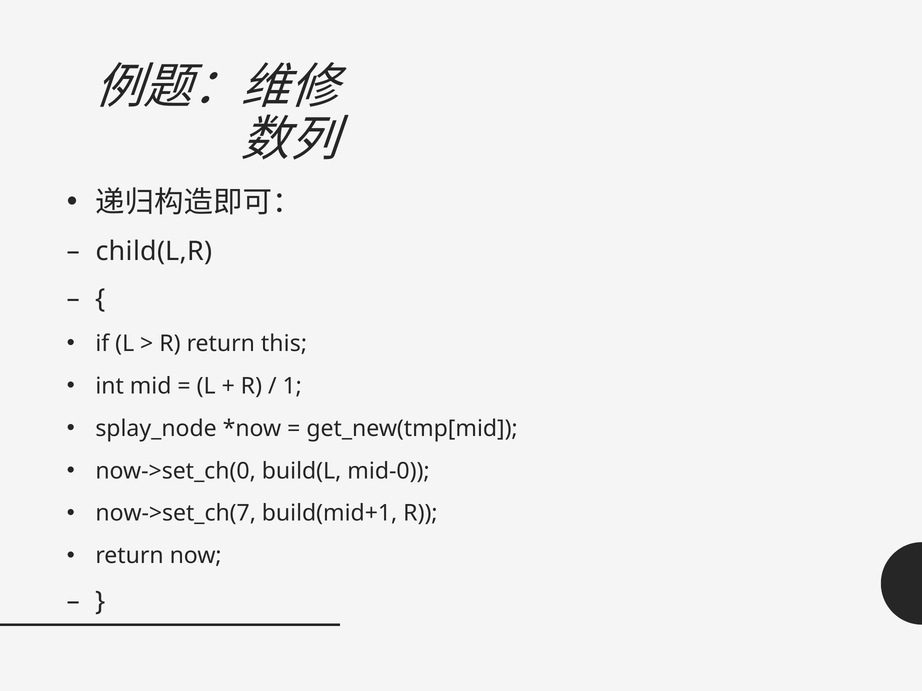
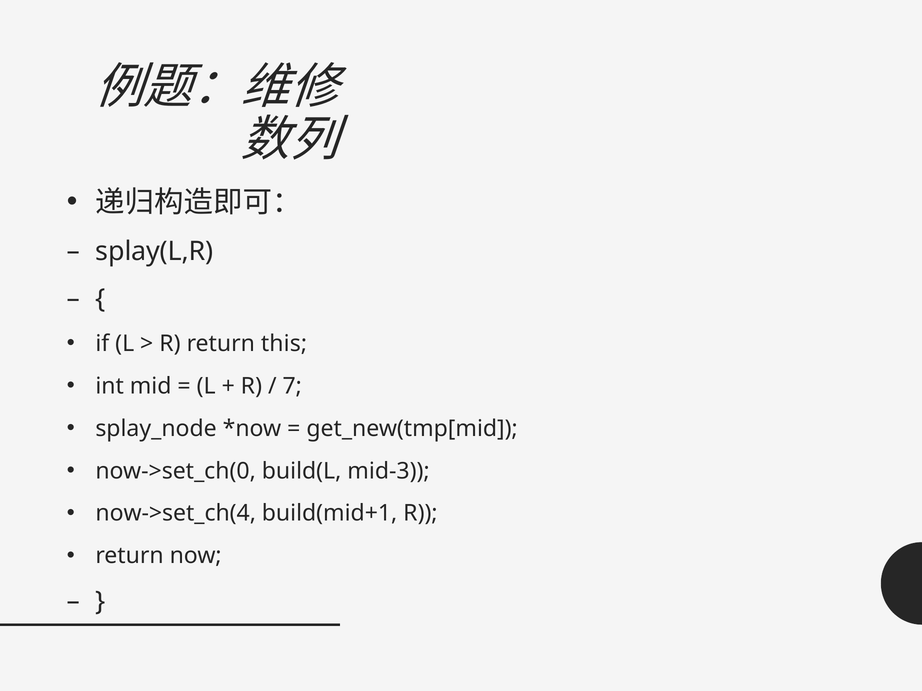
child(L,R: child(L,R -> splay(L,R
1: 1 -> 7
mid-0: mid-0 -> mid-3
now->set_ch(7: now->set_ch(7 -> now->set_ch(4
